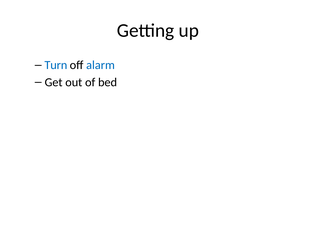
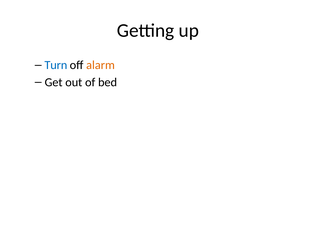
alarm colour: blue -> orange
